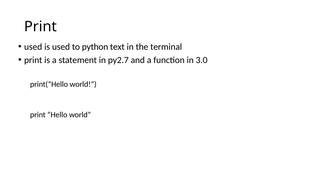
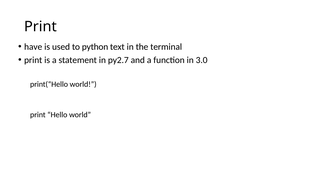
used at (33, 47): used -> have
